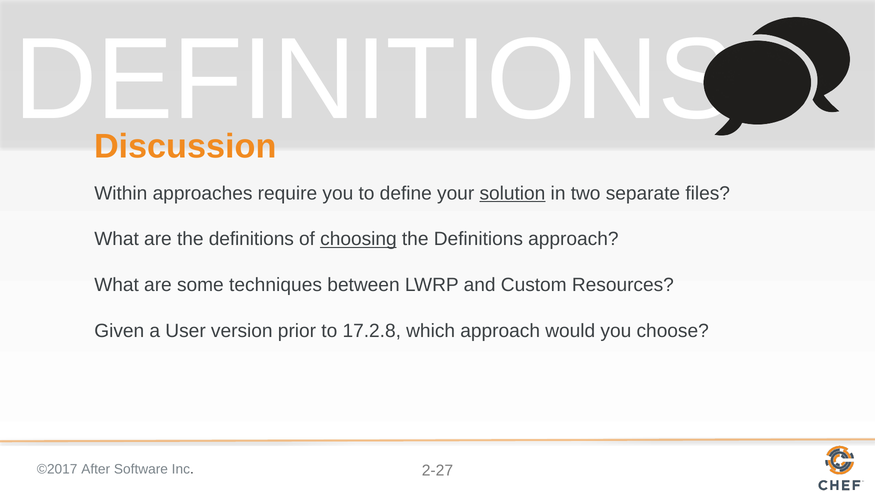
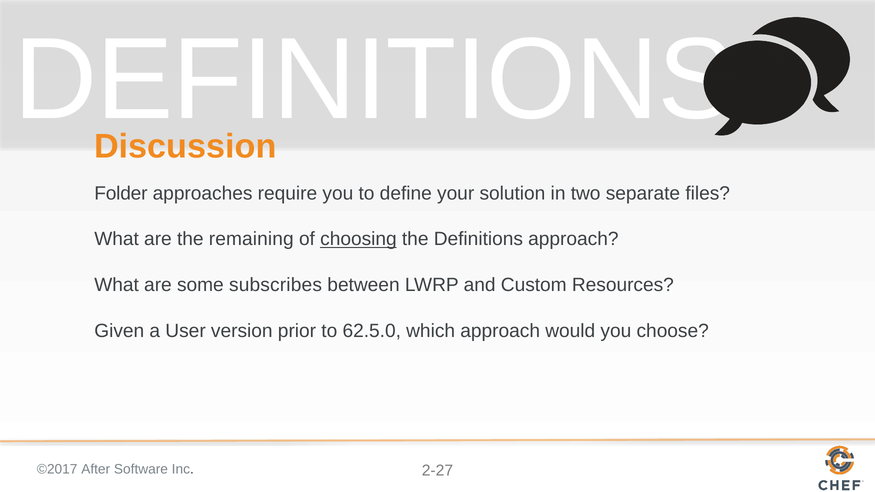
Within: Within -> Folder
solution underline: present -> none
are the definitions: definitions -> remaining
techniques: techniques -> subscribes
17.2.8: 17.2.8 -> 62.5.0
